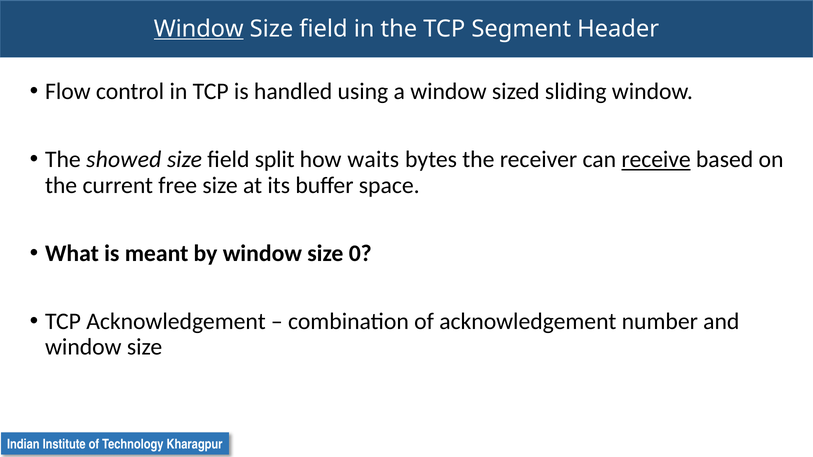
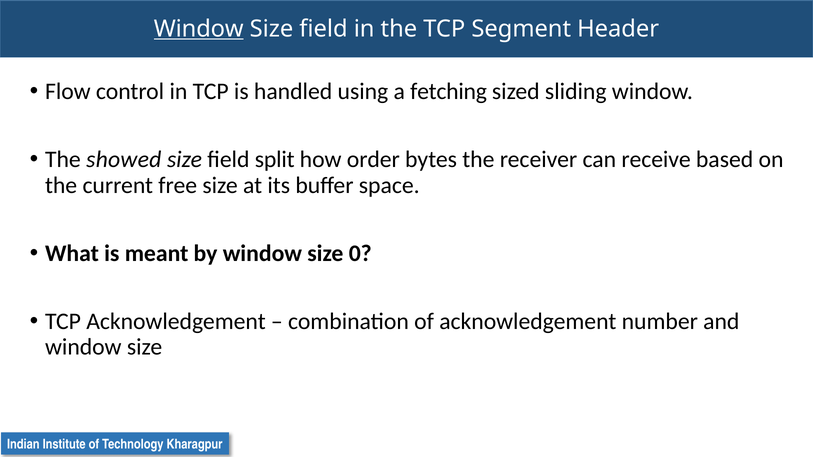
a window: window -> fetching
waits: waits -> order
receive underline: present -> none
